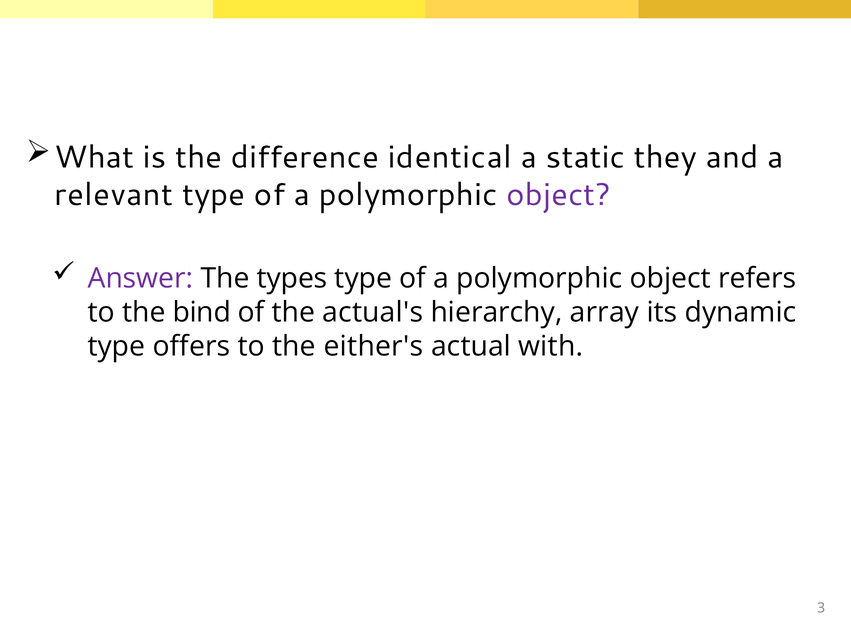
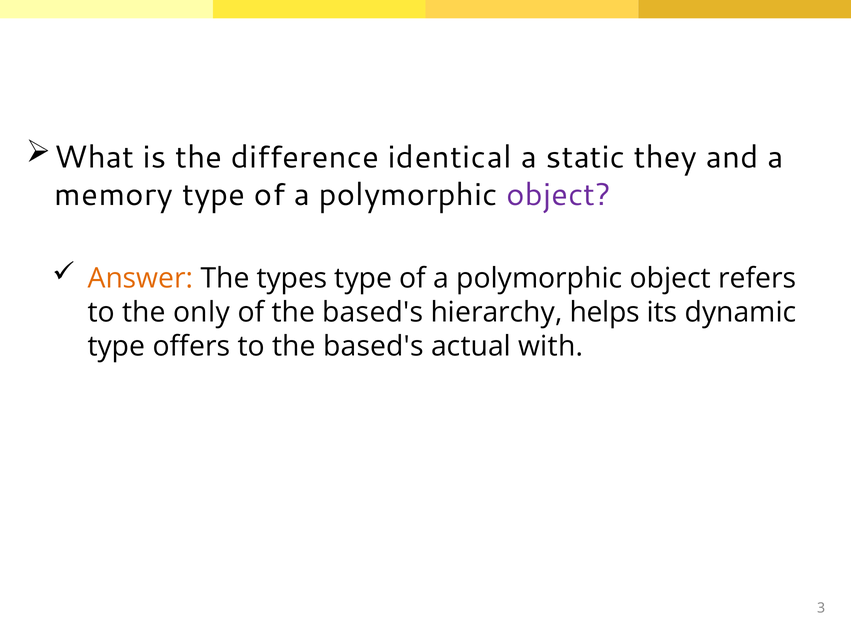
relevant: relevant -> memory
Answer colour: purple -> orange
bind: bind -> only
of the actual's: actual's -> based's
array: array -> helps
to the either's: either's -> based's
